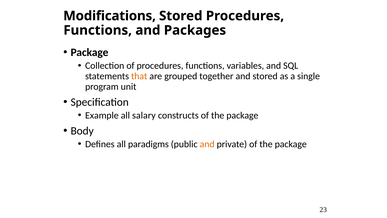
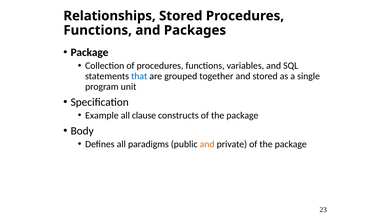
Modifications: Modifications -> Relationships
that colour: orange -> blue
salary: salary -> clause
